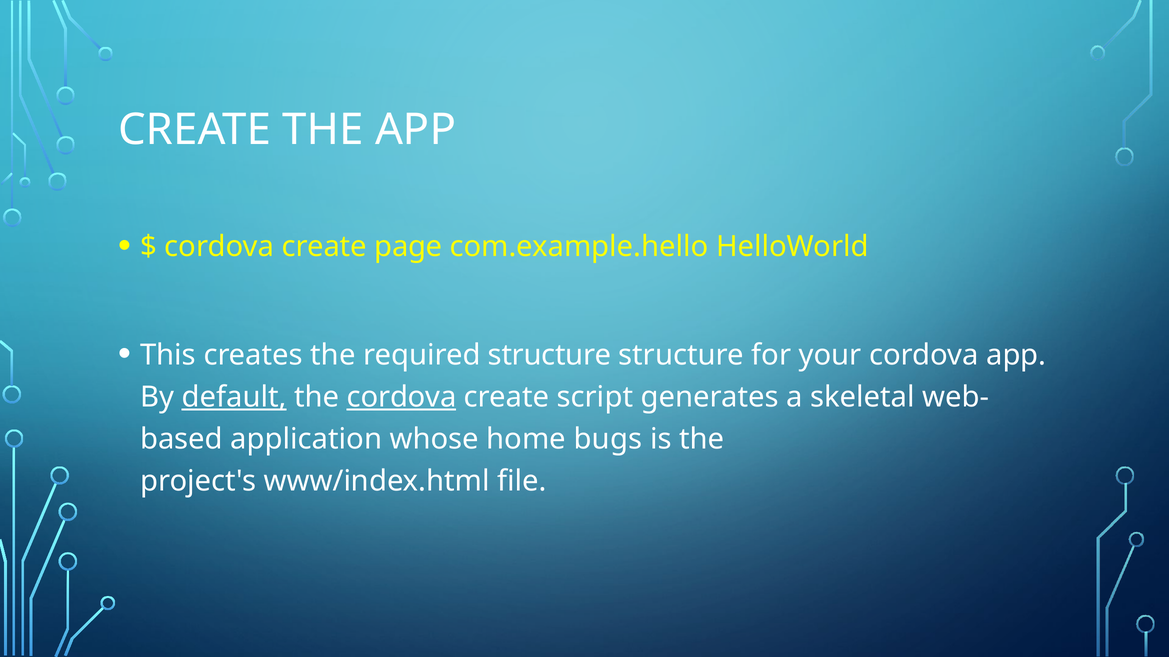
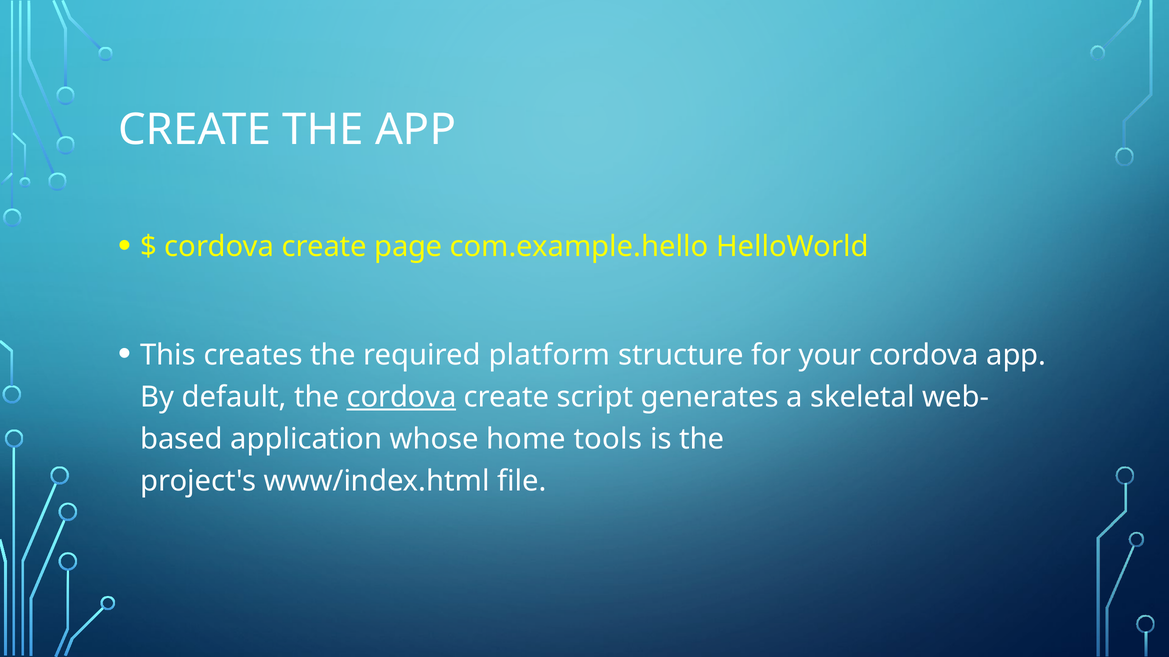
required structure: structure -> platform
default underline: present -> none
bugs: bugs -> tools
